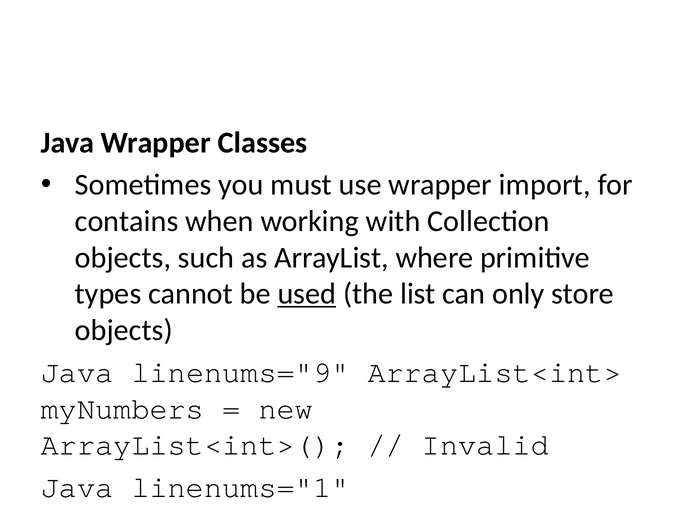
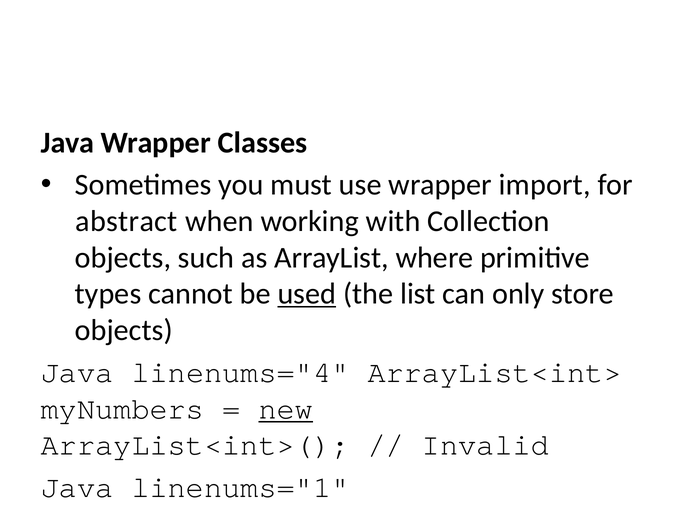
contains: contains -> abstract
linenums="9: linenums="9 -> linenums="4
new at (286, 409) underline: none -> present
